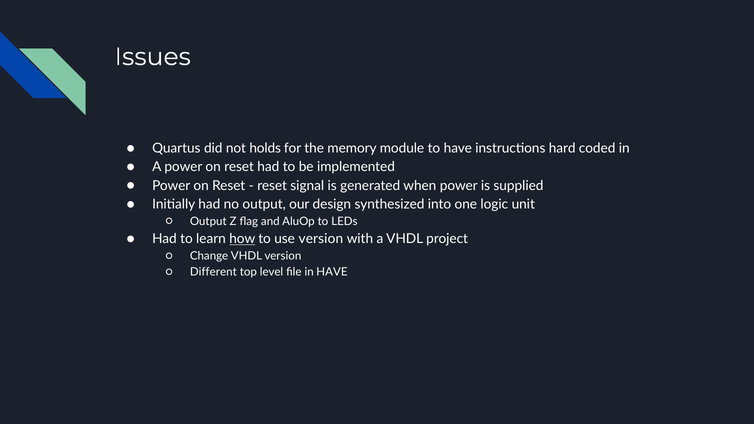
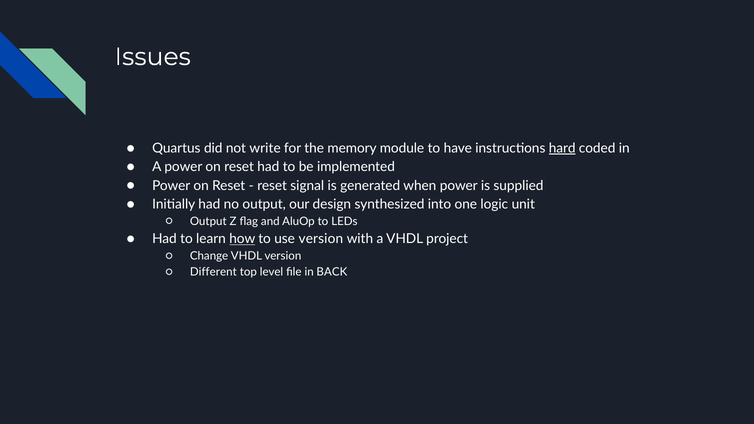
holds: holds -> write
hard underline: none -> present
in HAVE: HAVE -> BACK
